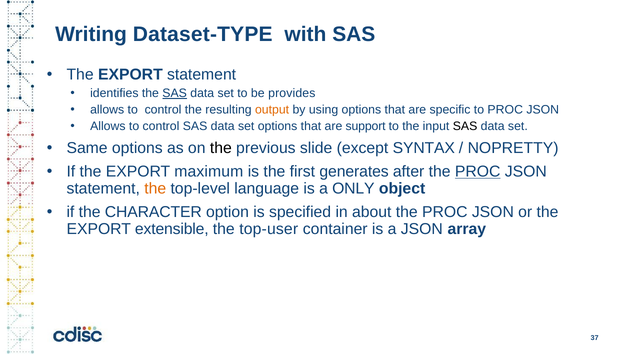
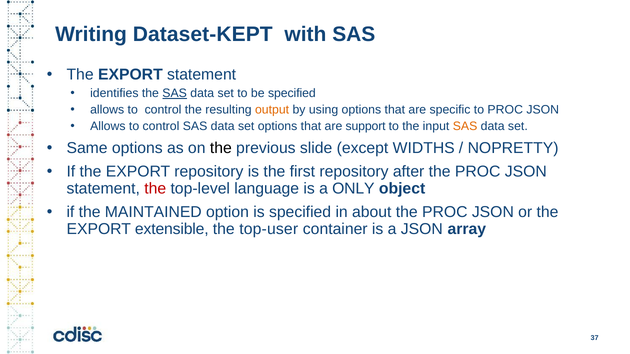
Dataset-TYPE: Dataset-TYPE -> Dataset-KEPT
be provides: provides -> specified
SAS at (465, 126) colour: black -> orange
SYNTAX: SYNTAX -> WIDTHS
EXPORT maximum: maximum -> repository
first generates: generates -> repository
PROC at (478, 172) underline: present -> none
the at (155, 189) colour: orange -> red
CHARACTER: CHARACTER -> MAINTAINED
